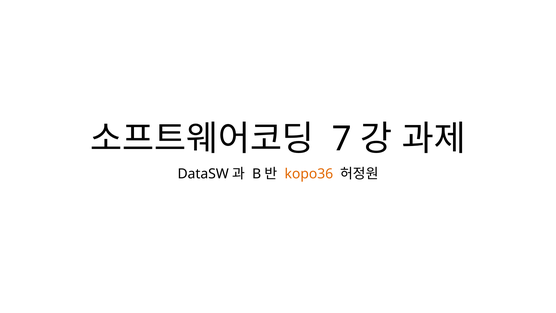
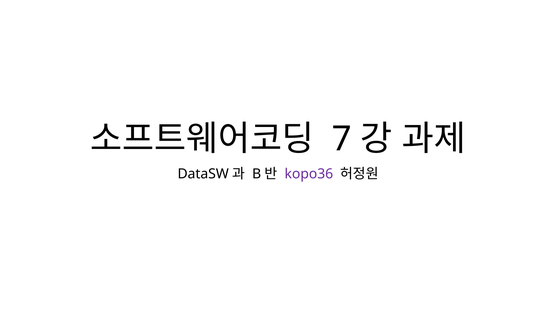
kopo36 colour: orange -> purple
